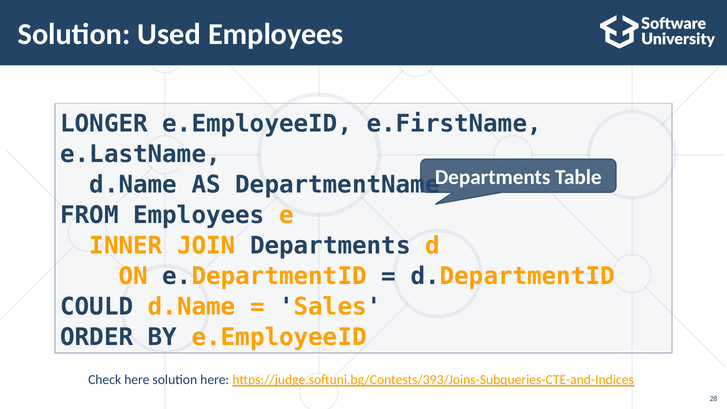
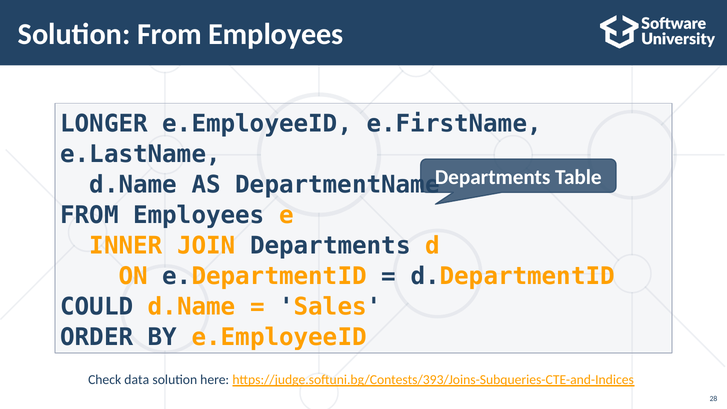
Solution Used: Used -> From
Check here: here -> data
